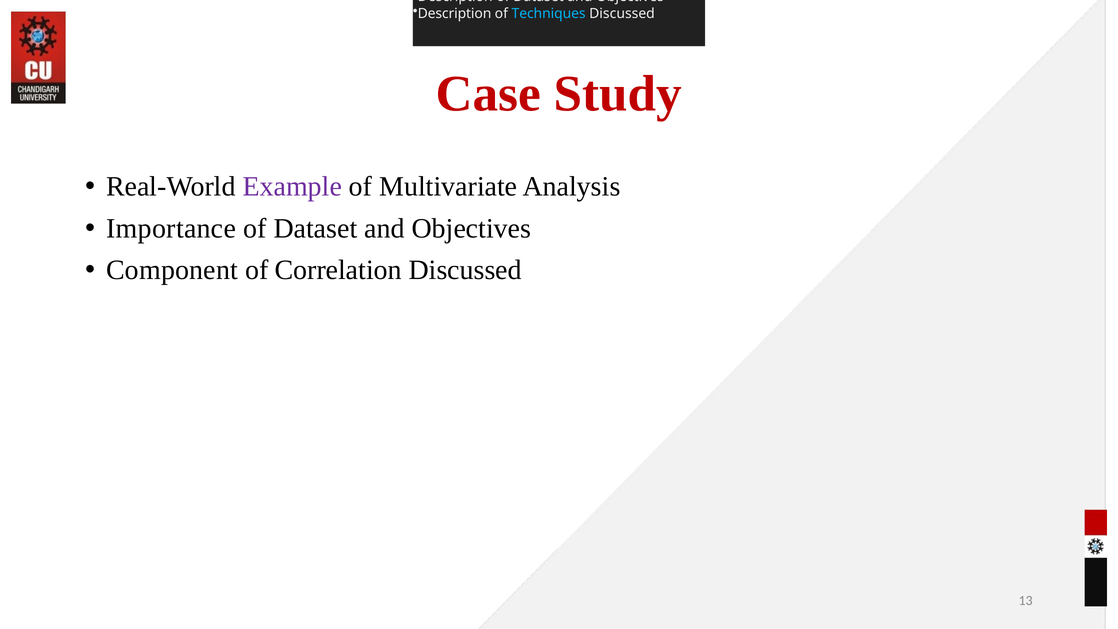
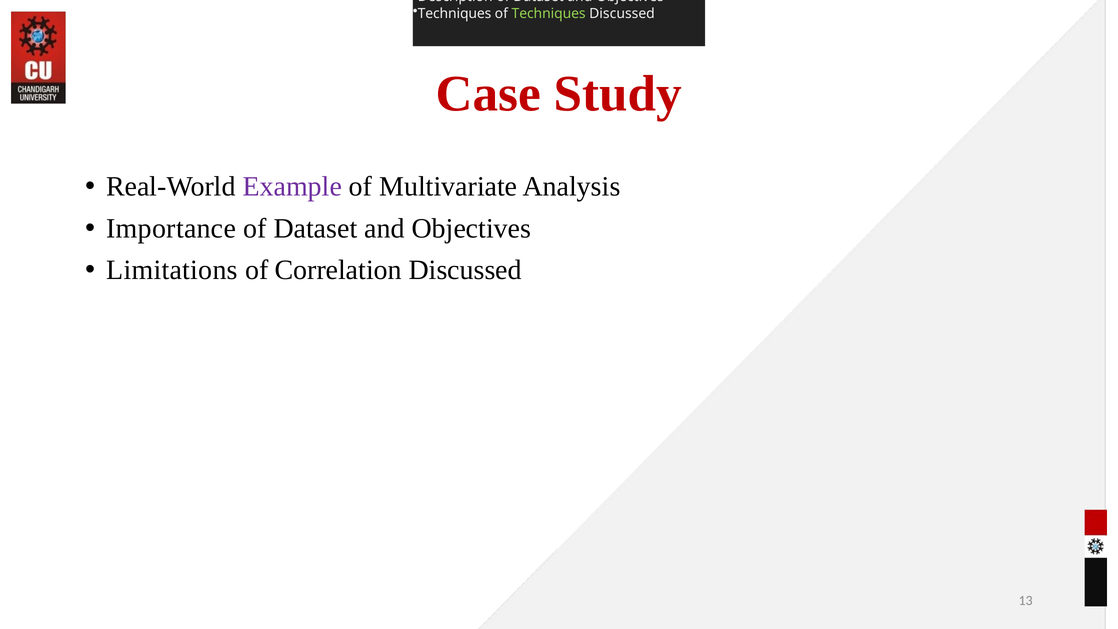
Description at (455, 14): Description -> Techniques
Techniques at (549, 14) colour: light blue -> light green
Component: Component -> Limitations
